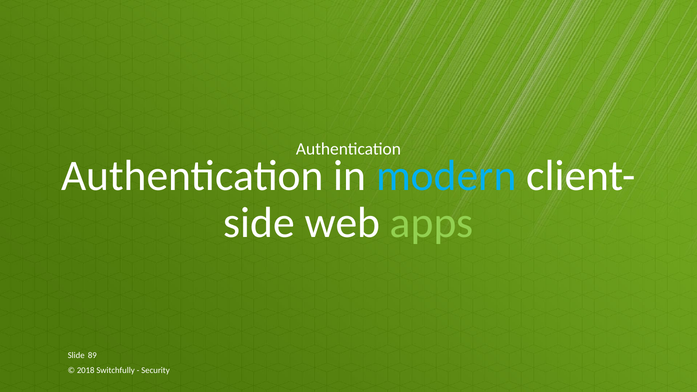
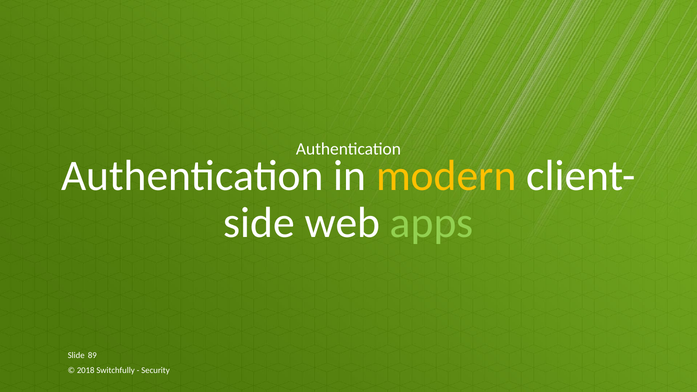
modern colour: light blue -> yellow
